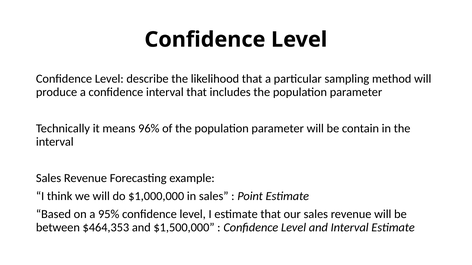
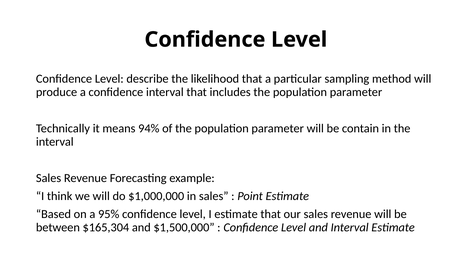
96%: 96% -> 94%
$464,353: $464,353 -> $165,304
